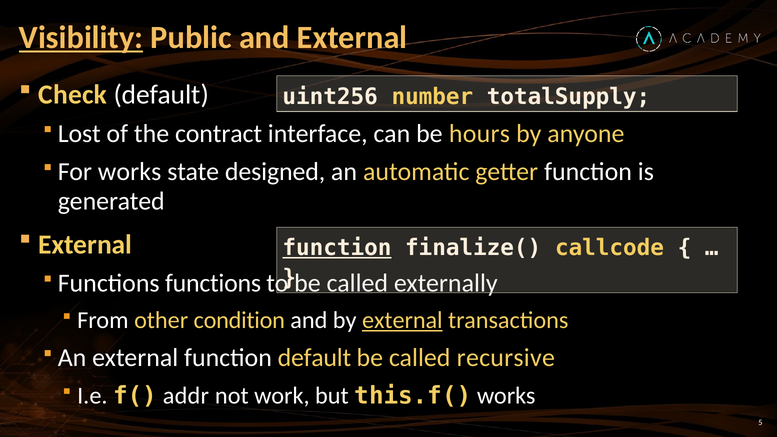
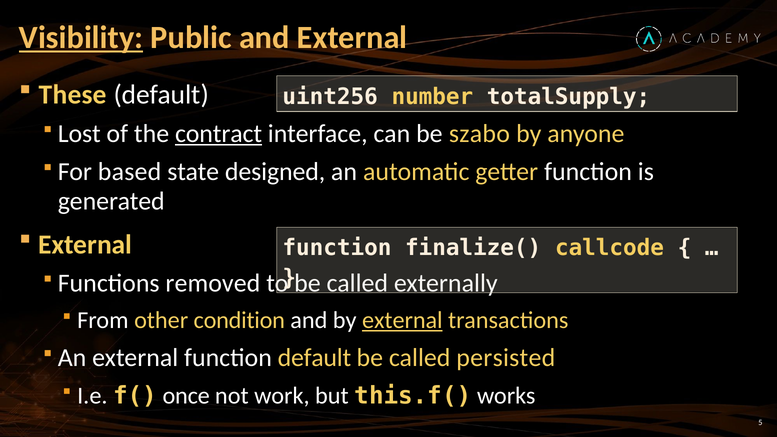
Check: Check -> These
contract underline: none -> present
hours: hours -> szabo
For works: works -> based
function at (337, 248) underline: present -> none
Functions functions: functions -> removed
recursive: recursive -> persisted
addr: addr -> once
